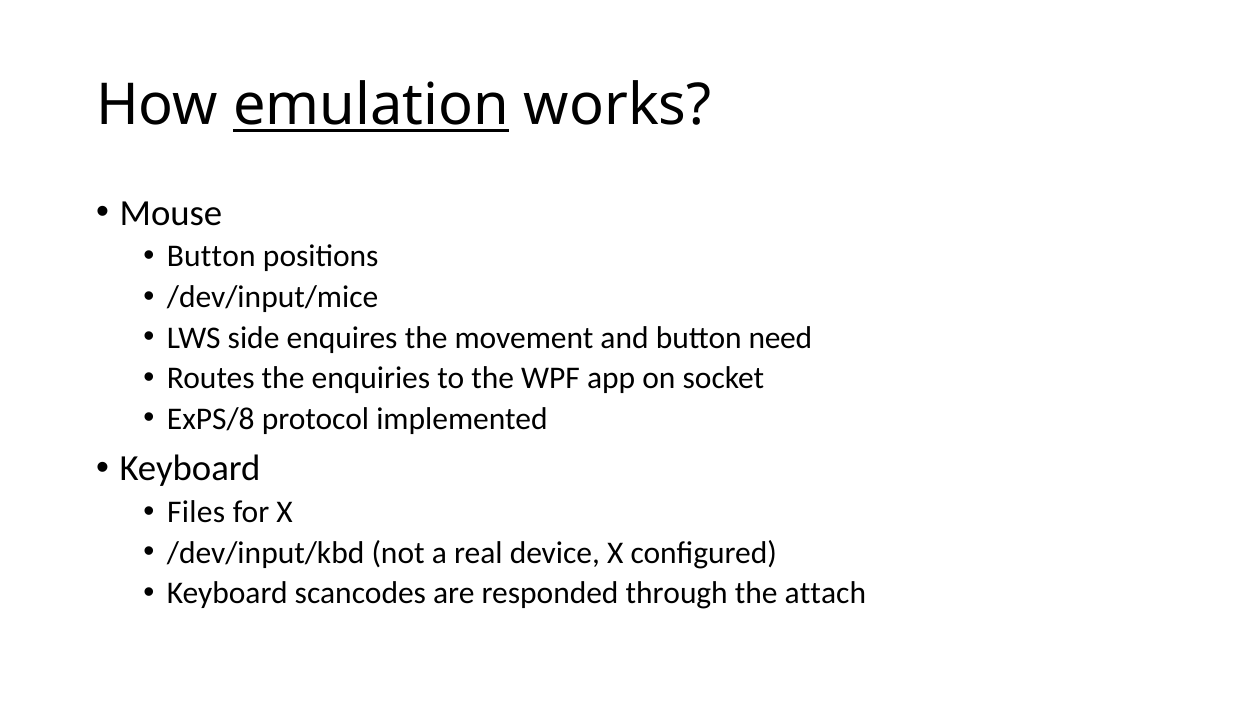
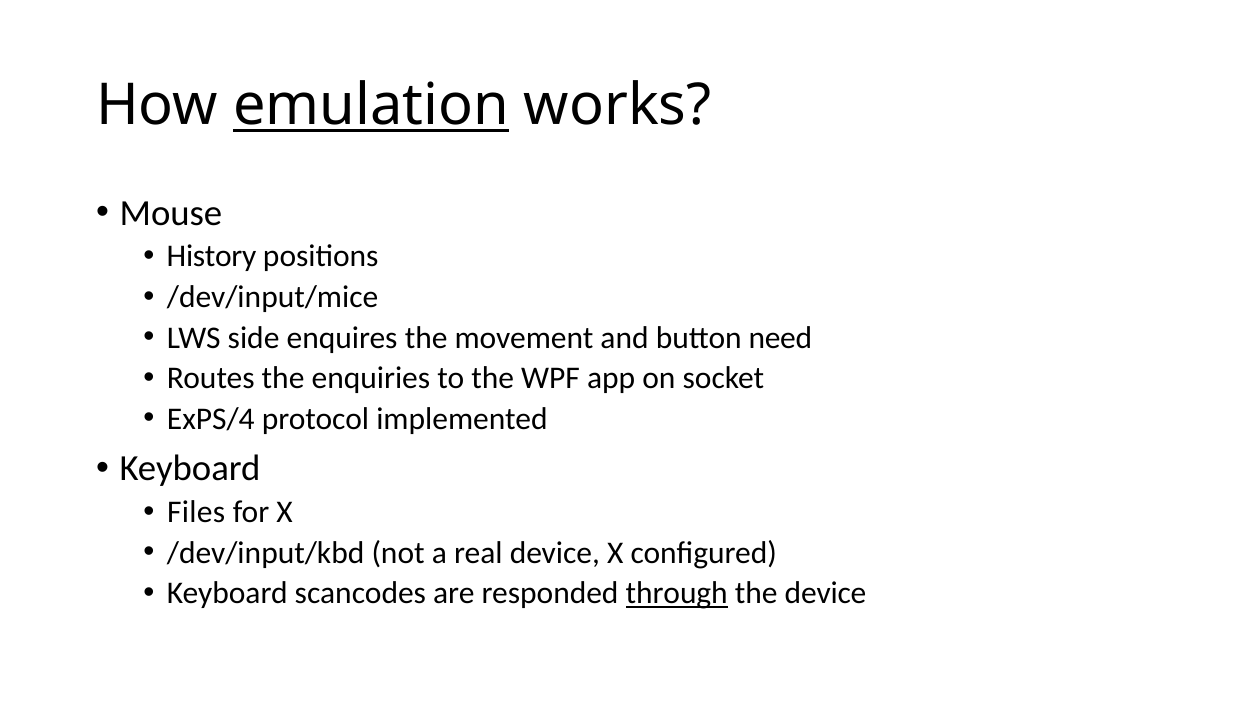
Button at (211, 256): Button -> History
ExPS/8: ExPS/8 -> ExPS/4
through underline: none -> present
the attach: attach -> device
